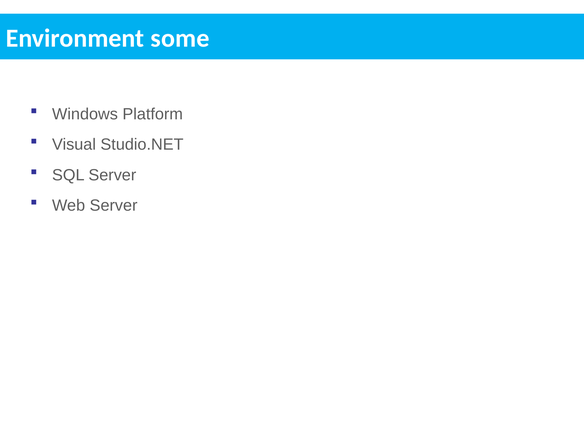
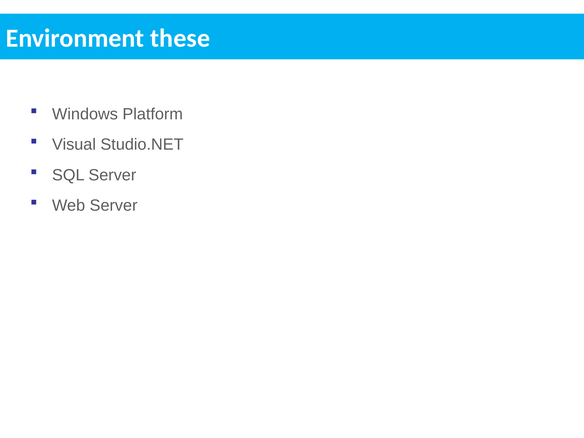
some: some -> these
